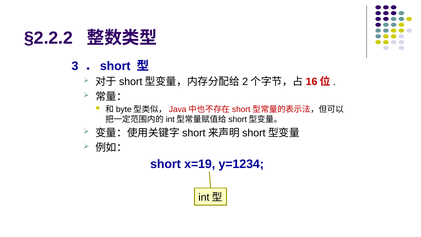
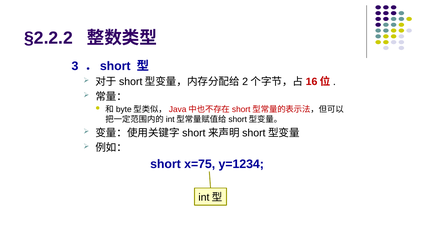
x=19: x=19 -> x=75
